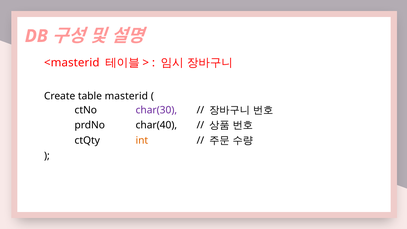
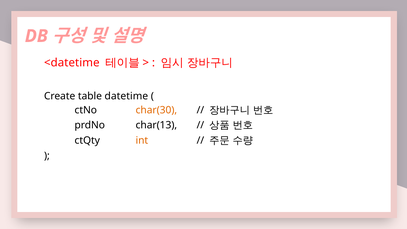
<masterid: <masterid -> <datetime
masterid: masterid -> datetime
char(30 colour: purple -> orange
char(40: char(40 -> char(13
